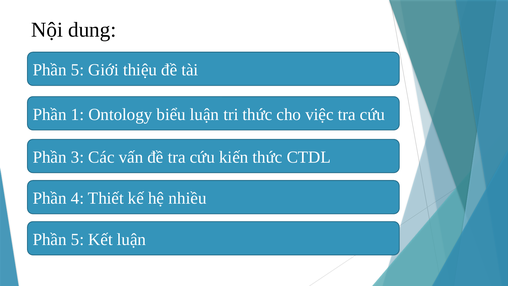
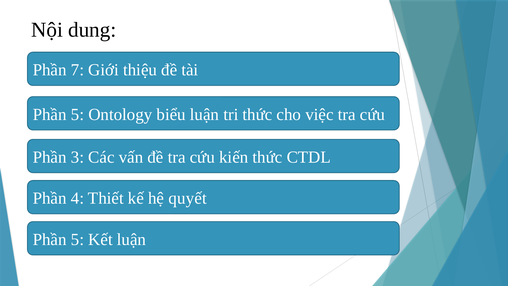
5 at (77, 70): 5 -> 7
1 at (77, 114): 1 -> 5
nhiều: nhiều -> quyết
